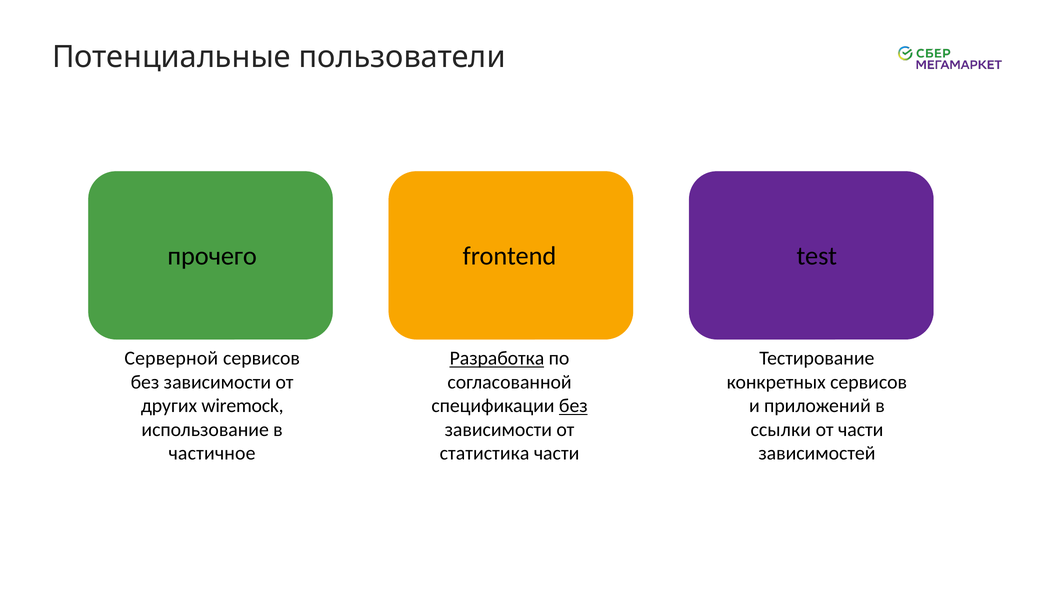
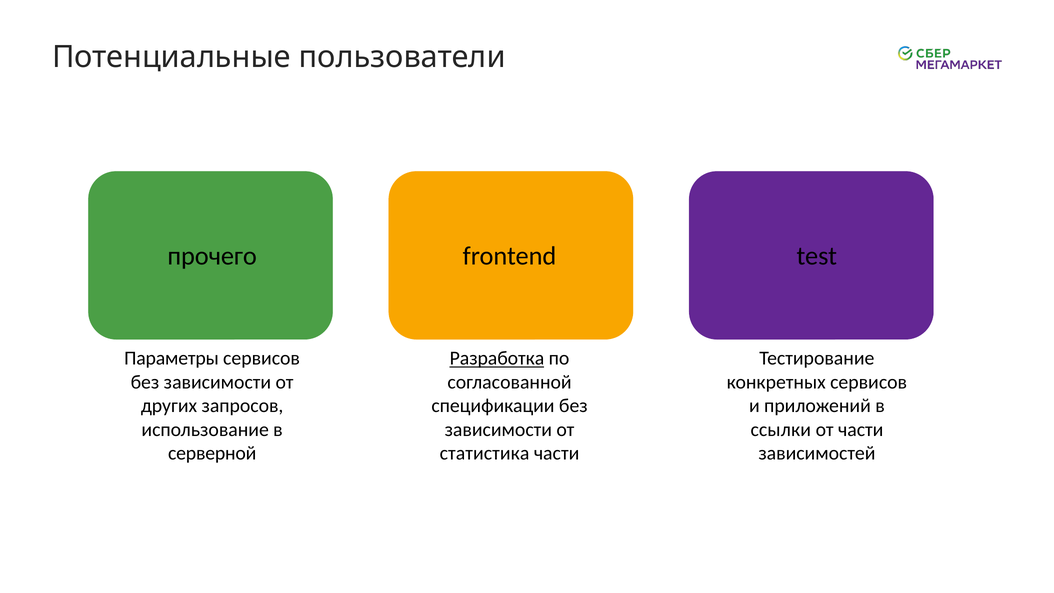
Серверной: Серверной -> Параметры
wiremock: wiremock -> запросов
без at (573, 406) underline: present -> none
частичное: частичное -> серверной
